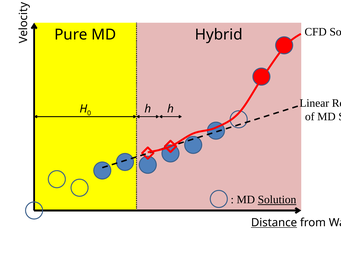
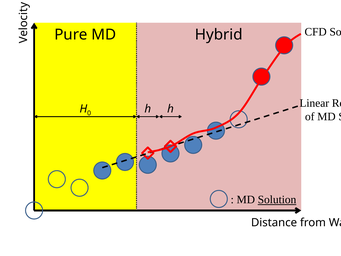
Distance underline: present -> none
